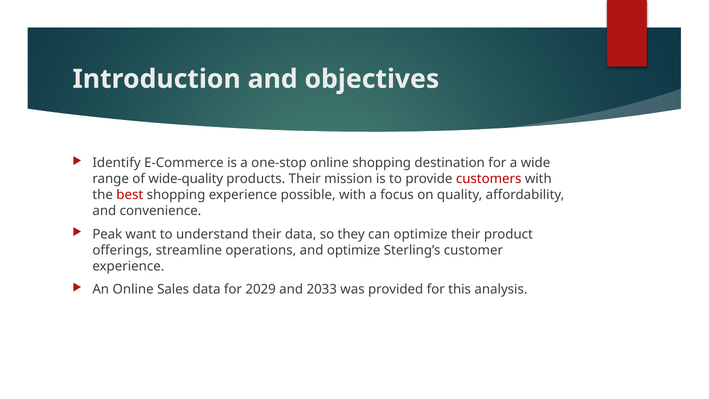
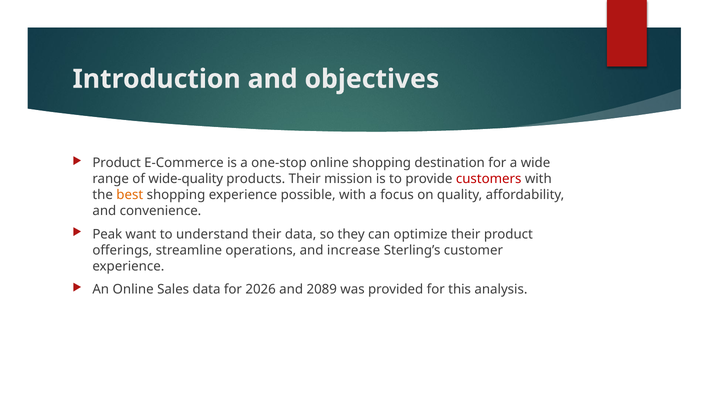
Identify at (117, 163): Identify -> Product
best colour: red -> orange
and optimize: optimize -> increase
2029: 2029 -> 2026
2033: 2033 -> 2089
